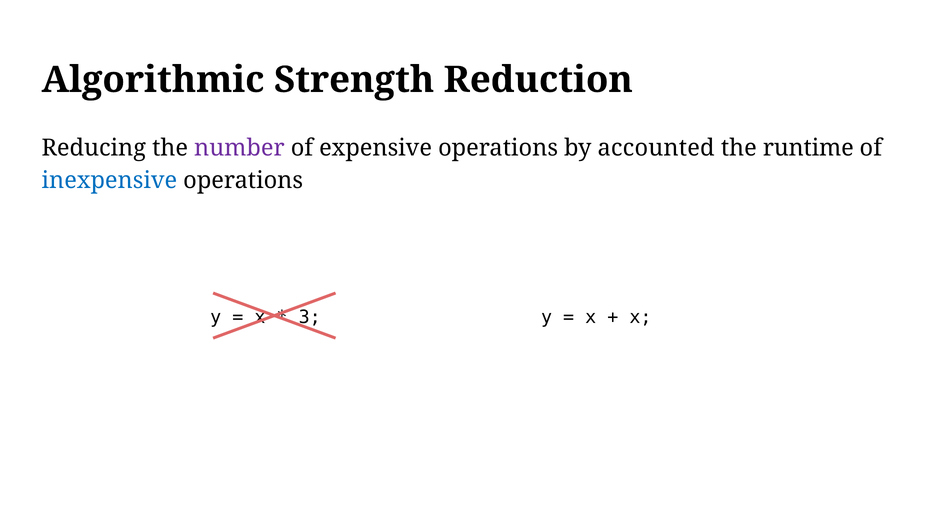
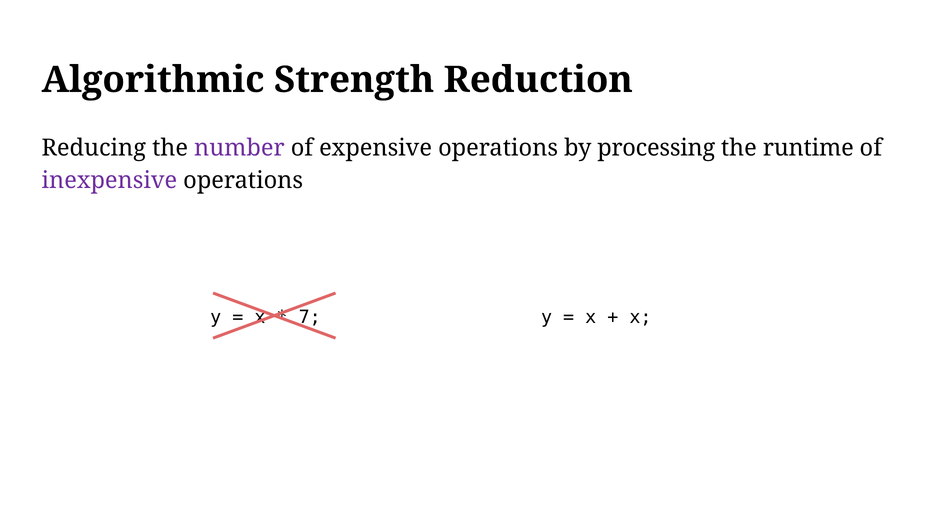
accounted: accounted -> processing
inexpensive colour: blue -> purple
3: 3 -> 7
